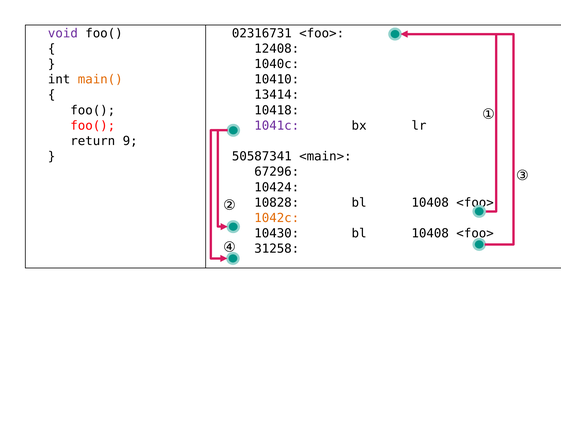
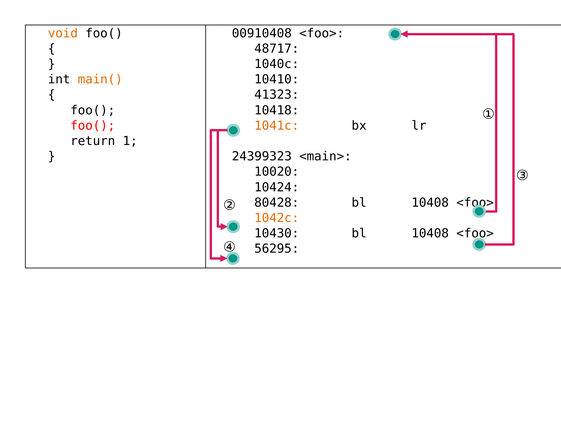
void colour: purple -> orange
02316731: 02316731 -> 00910408
12408: 12408 -> 48717
13414: 13414 -> 41323
1041c colour: purple -> orange
9: 9 -> 1
50587341: 50587341 -> 24399323
67296: 67296 -> 10020
10828: 10828 -> 80428
31258: 31258 -> 56295
